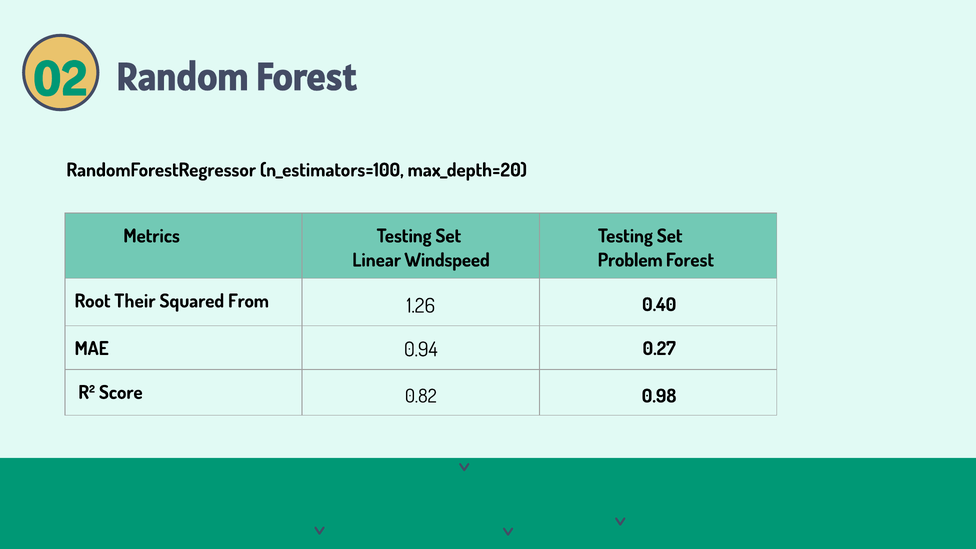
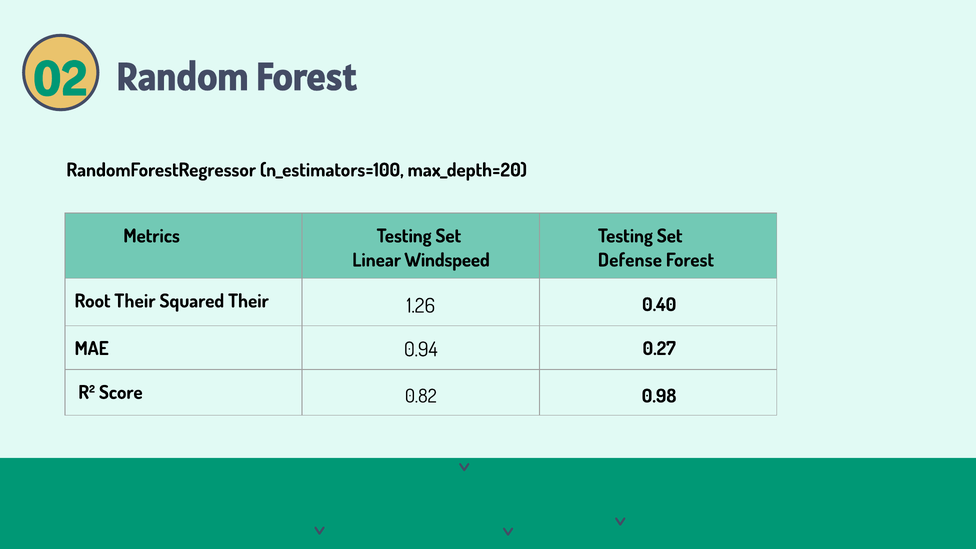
Problem: Problem -> Defense
Squared From: From -> Their
